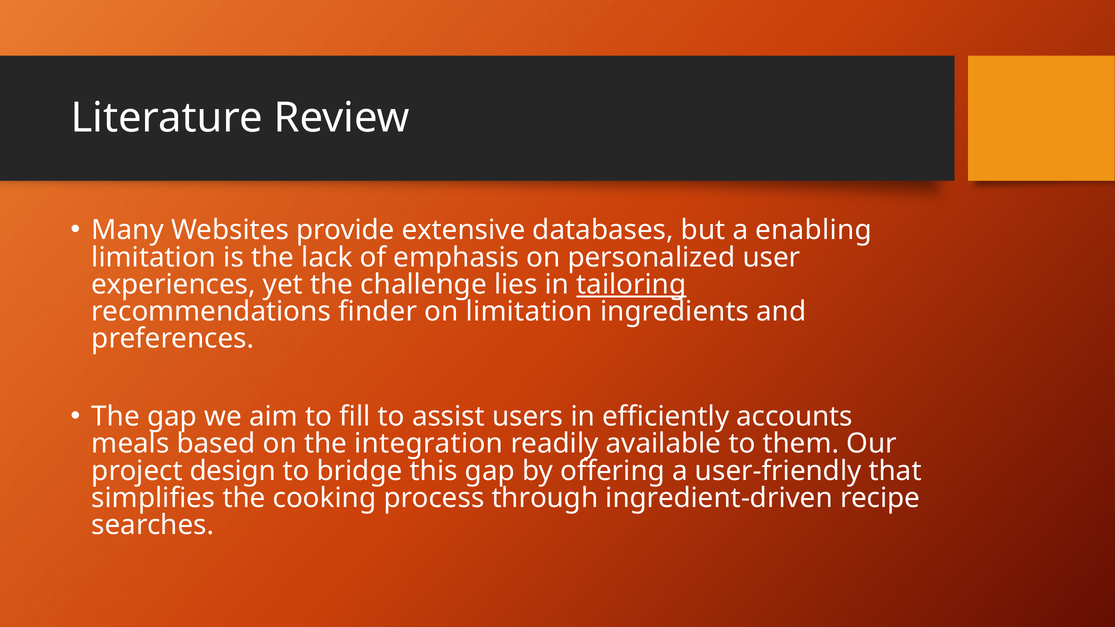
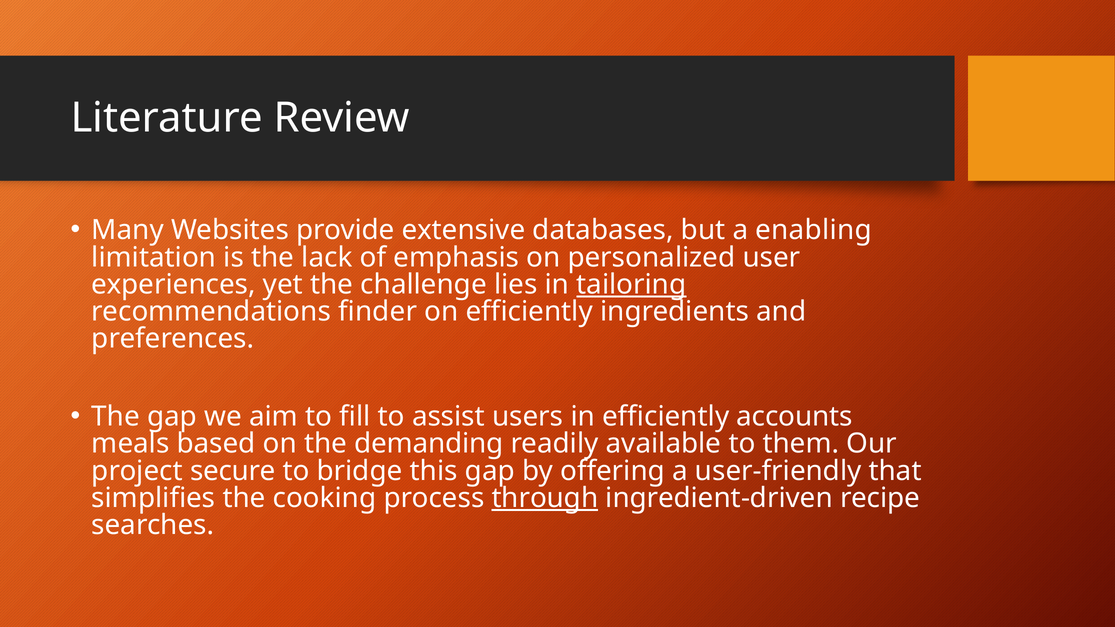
on limitation: limitation -> efficiently
integration: integration -> demanding
design: design -> secure
through underline: none -> present
